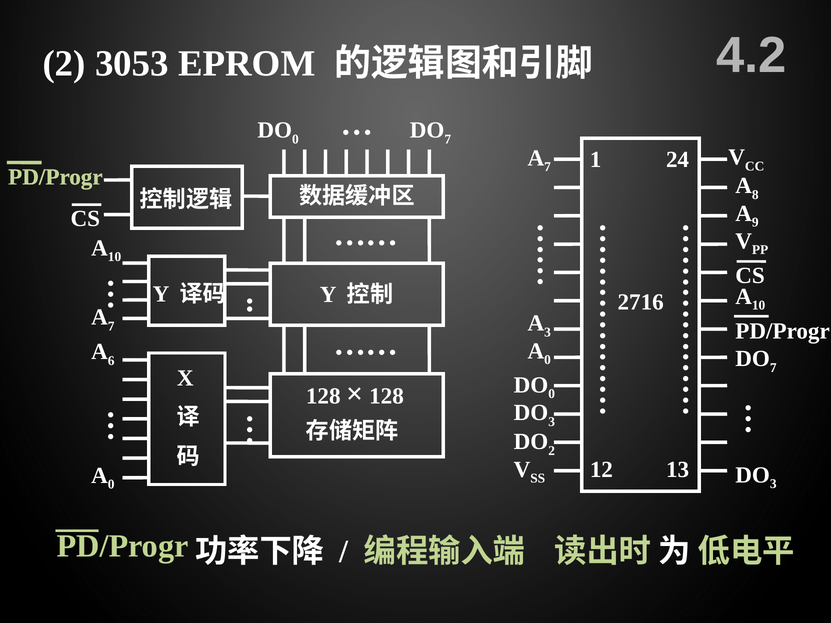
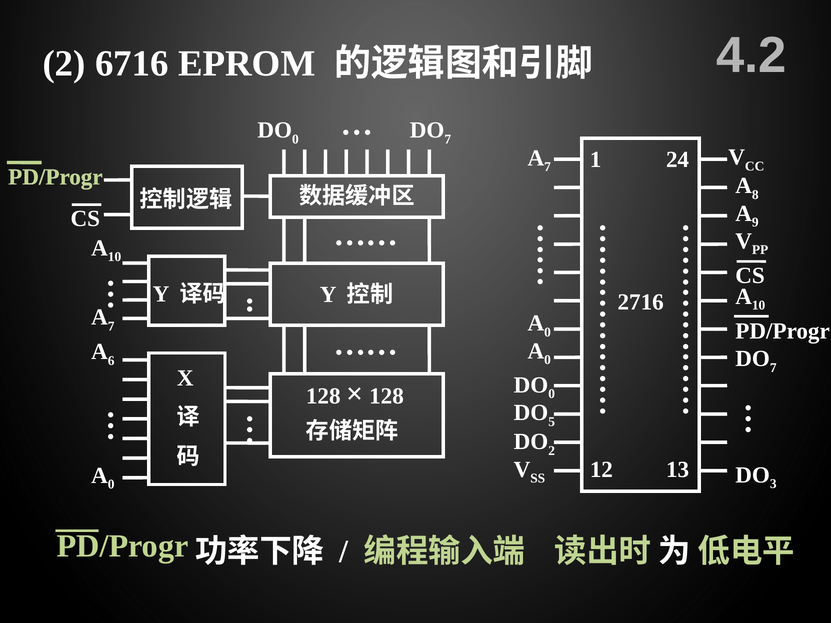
3053: 3053 -> 6716
3 at (548, 332): 3 -> 0
3 at (552, 422): 3 -> 5
